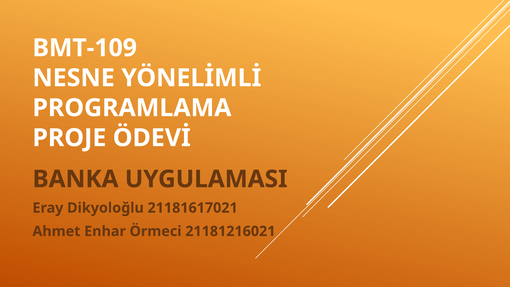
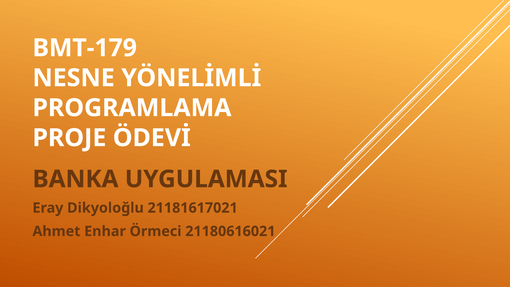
BMT-109: BMT-109 -> BMT-179
21181216021: 21181216021 -> 21180616021
